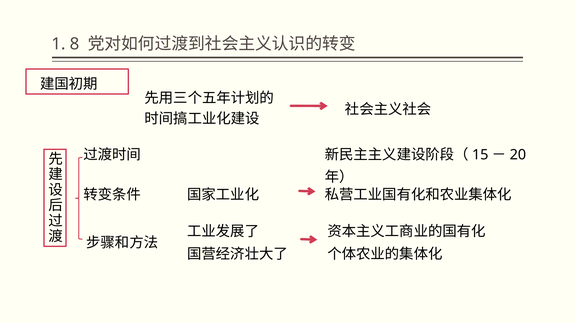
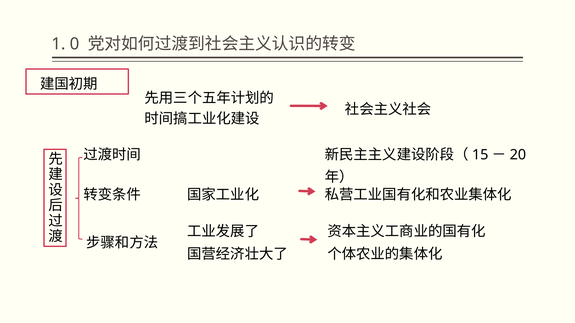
8: 8 -> 0
